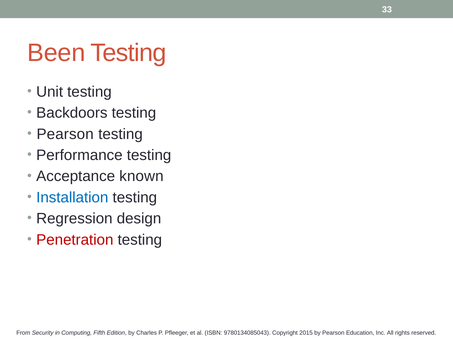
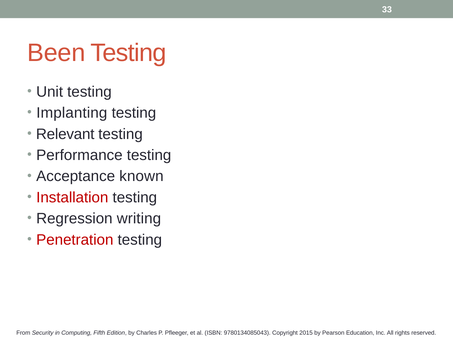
Backdoors: Backdoors -> Implanting
Pearson at (65, 134): Pearson -> Relevant
Installation colour: blue -> red
design: design -> writing
